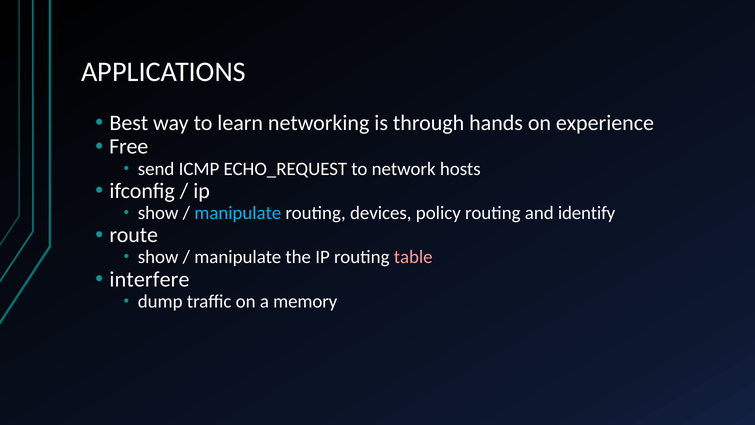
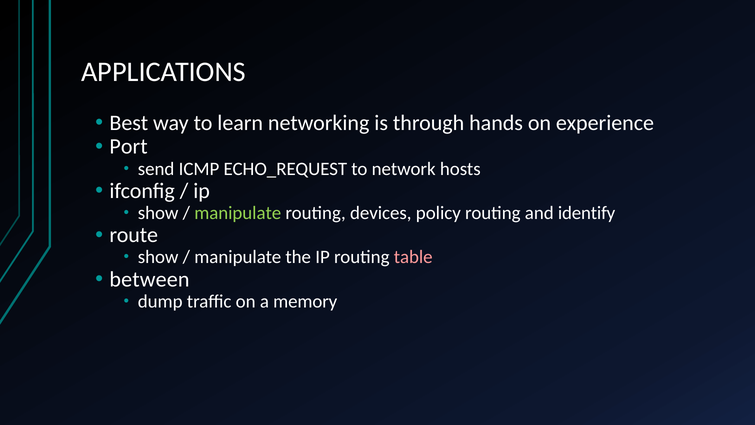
Free: Free -> Port
manipulate at (238, 213) colour: light blue -> light green
interfere: interfere -> between
